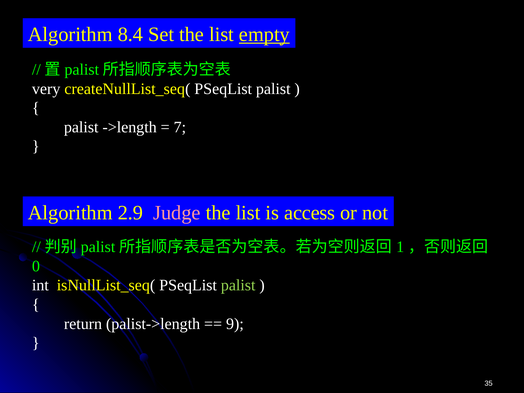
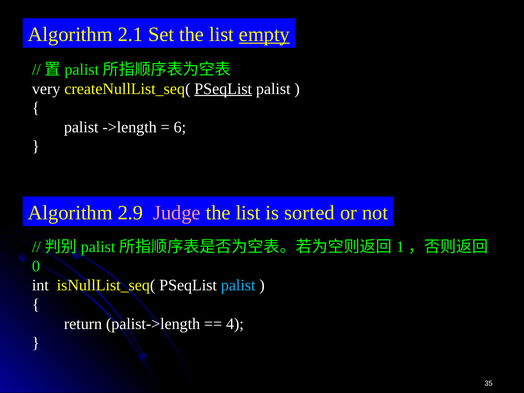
8.4: 8.4 -> 2.1
PSeqList at (223, 89) underline: none -> present
7: 7 -> 6
access: access -> sorted
palist at (238, 285) colour: light green -> light blue
9: 9 -> 4
